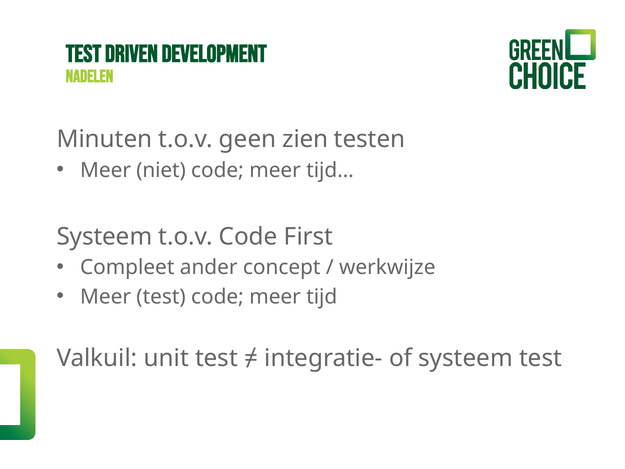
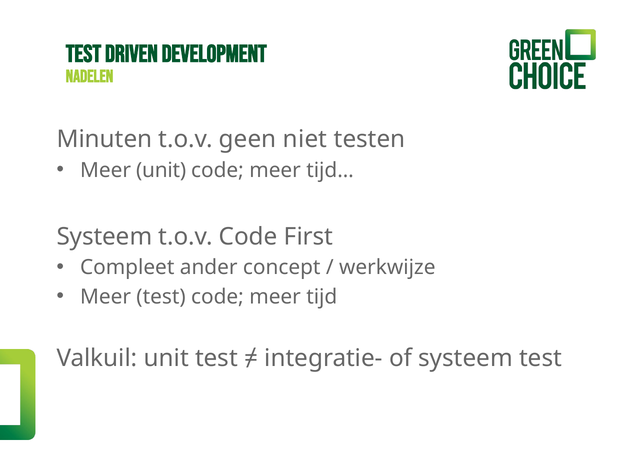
zien: zien -> niet
Meer niet: niet -> unit
